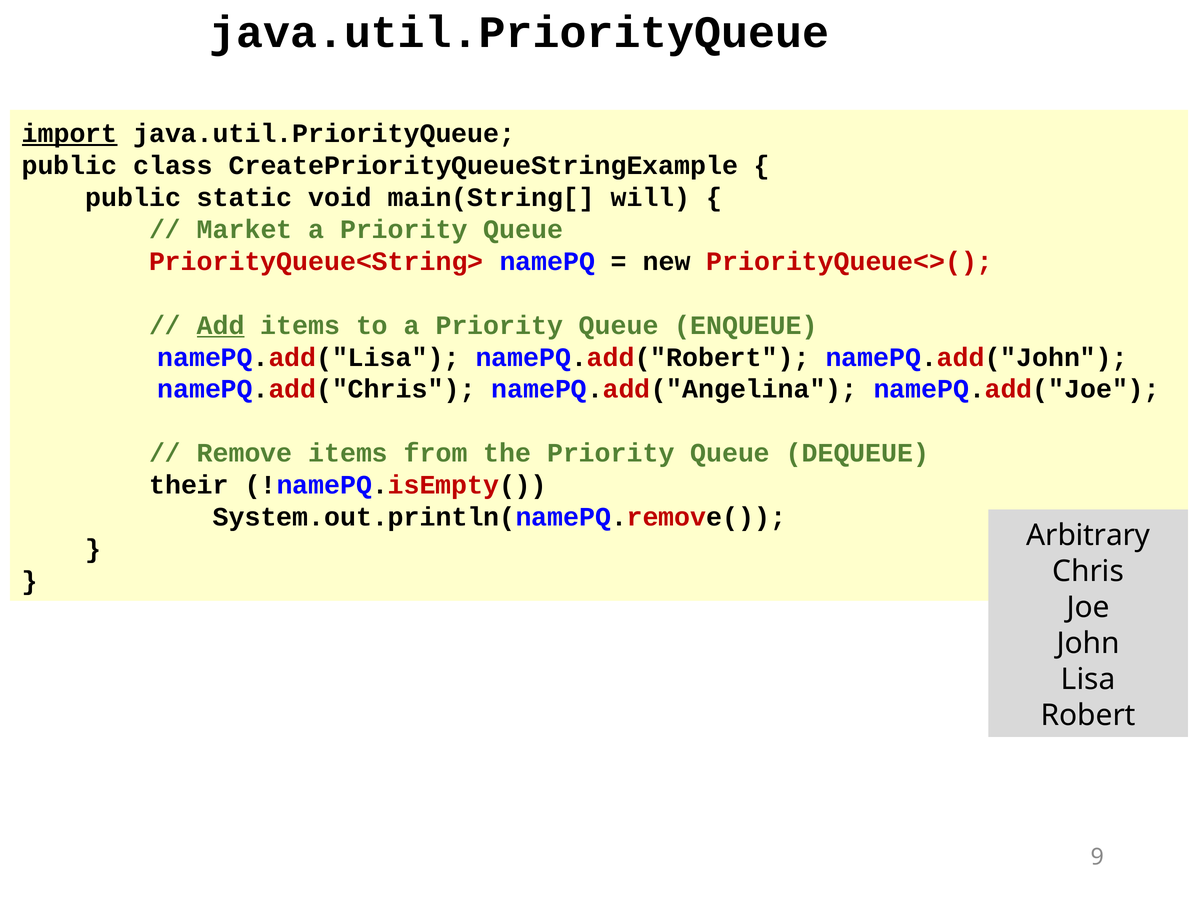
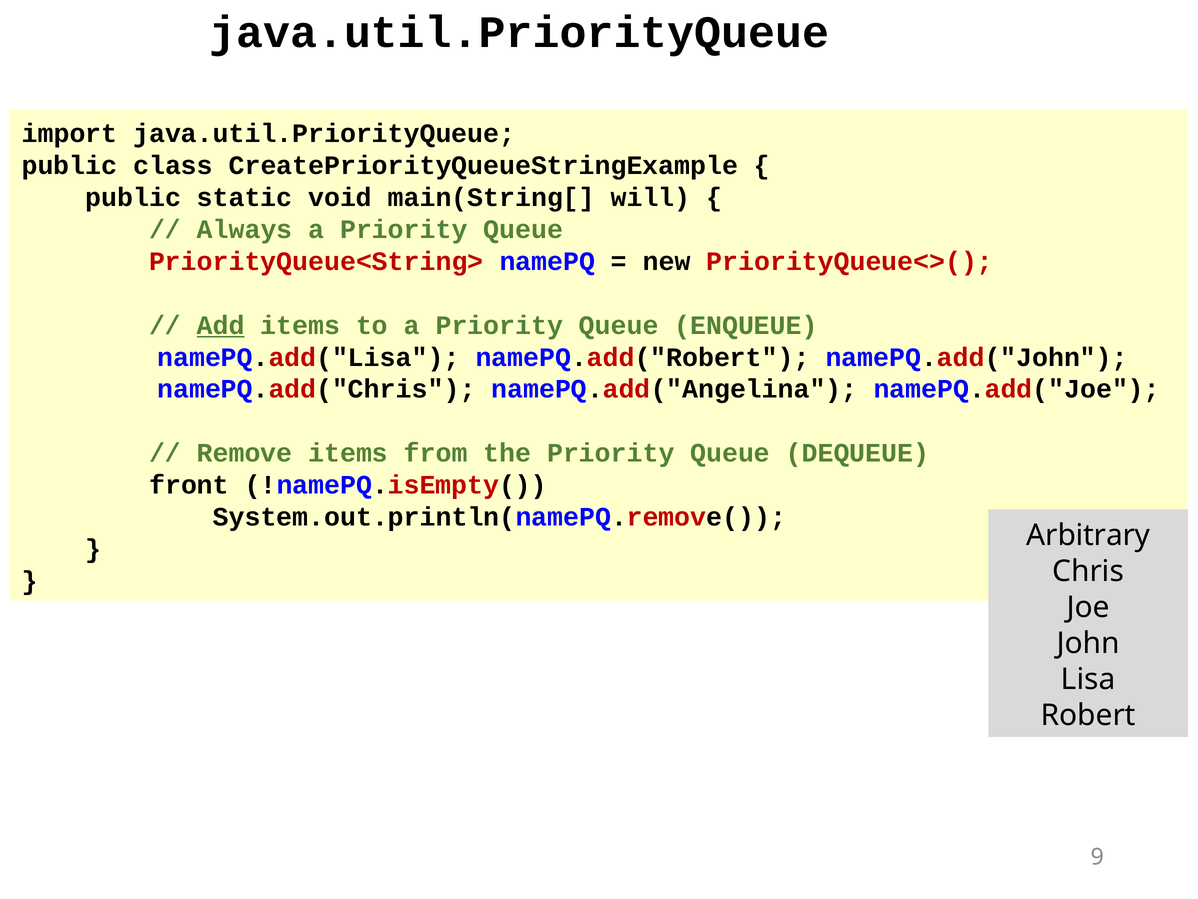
import underline: present -> none
Market: Market -> Always
their: their -> front
